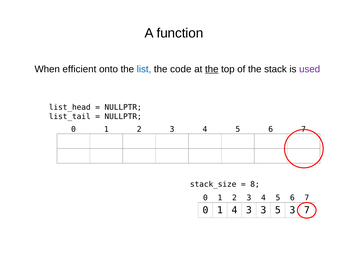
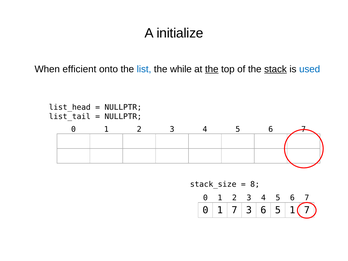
function: function -> initialize
code: code -> while
stack underline: none -> present
used colour: purple -> blue
0 1 4: 4 -> 7
3 3: 3 -> 6
5 3: 3 -> 1
